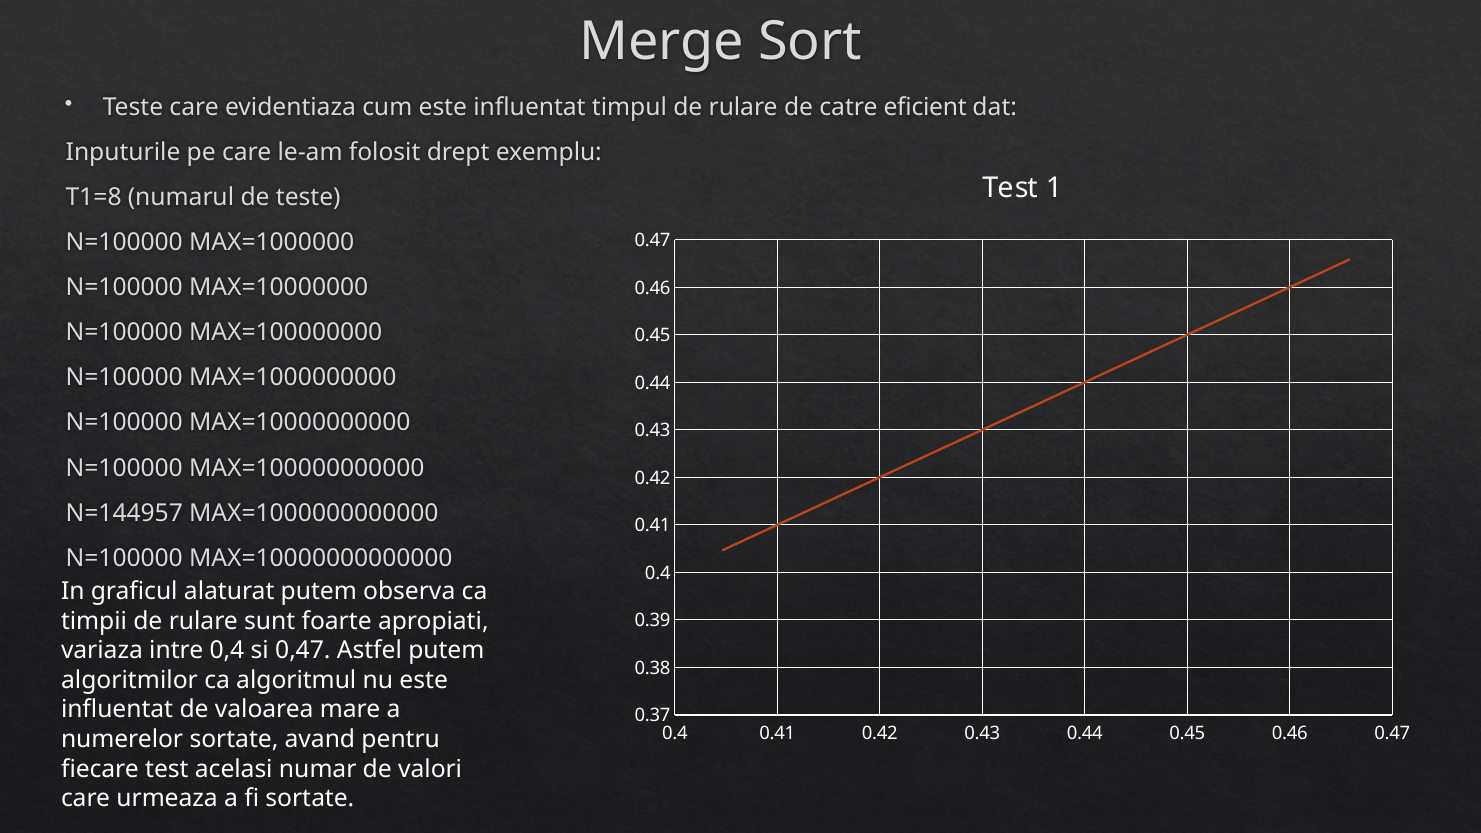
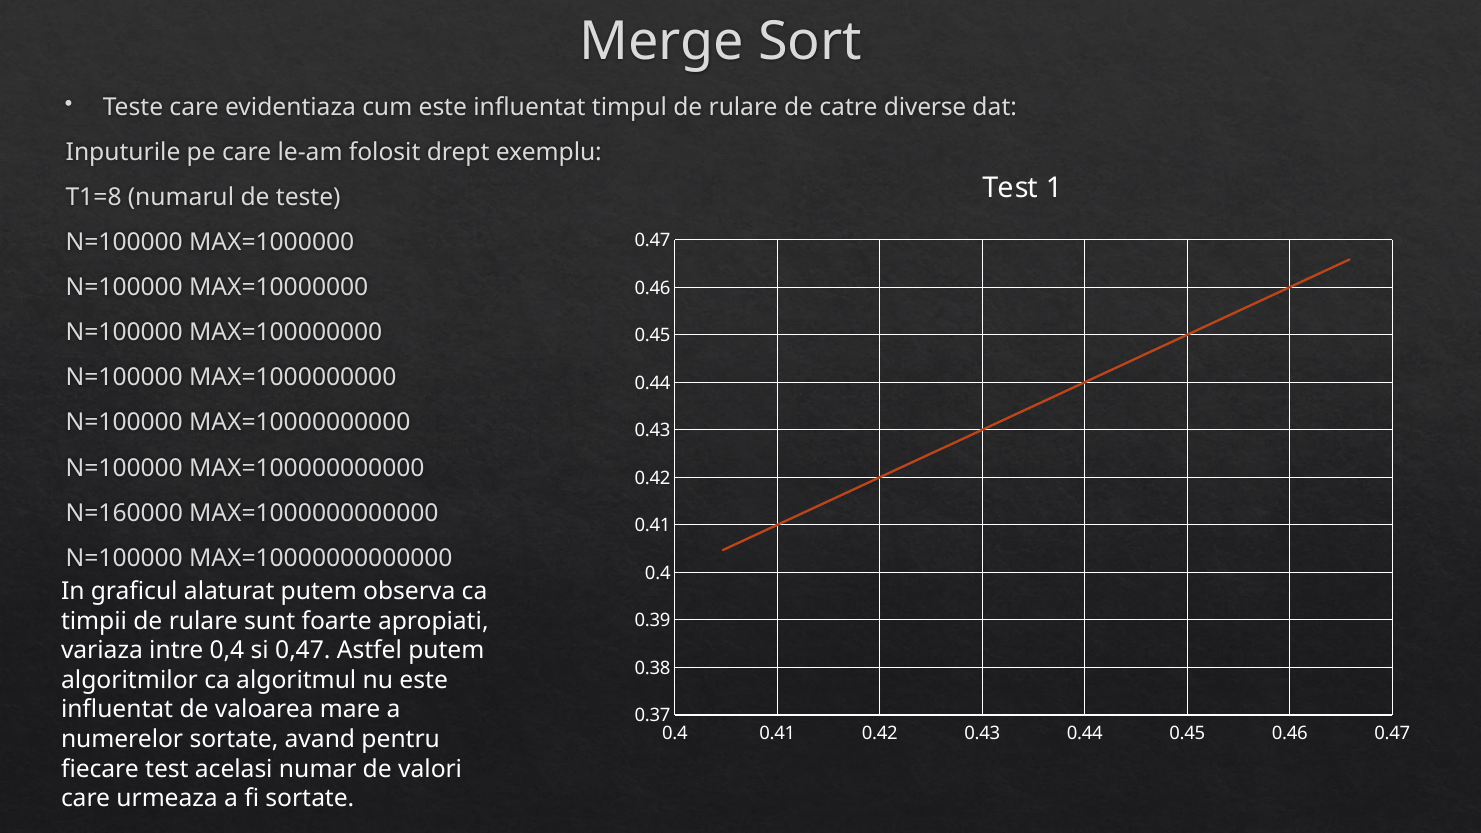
eficient: eficient -> diverse
N=144957: N=144957 -> N=160000
